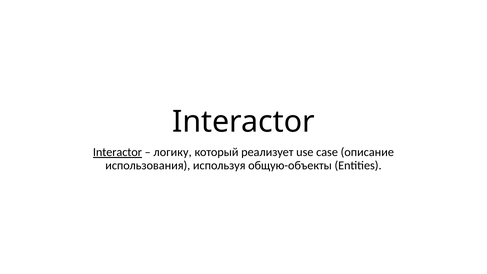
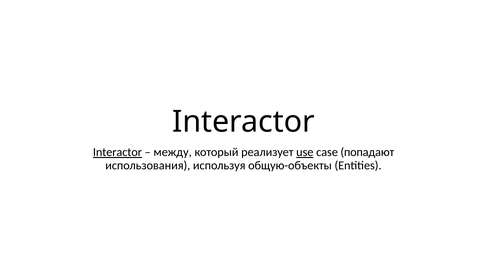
логику: логику -> между
use underline: none -> present
описание: описание -> попадают
